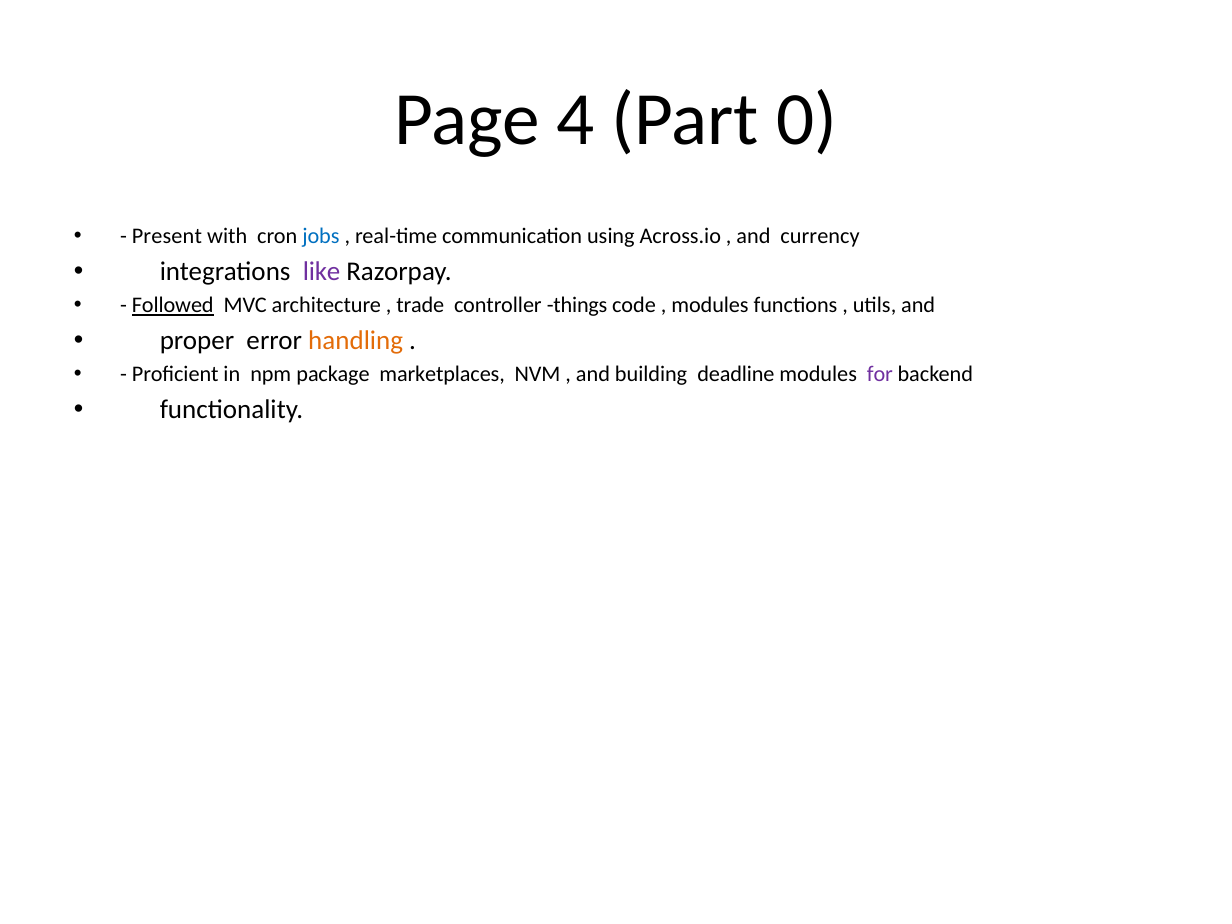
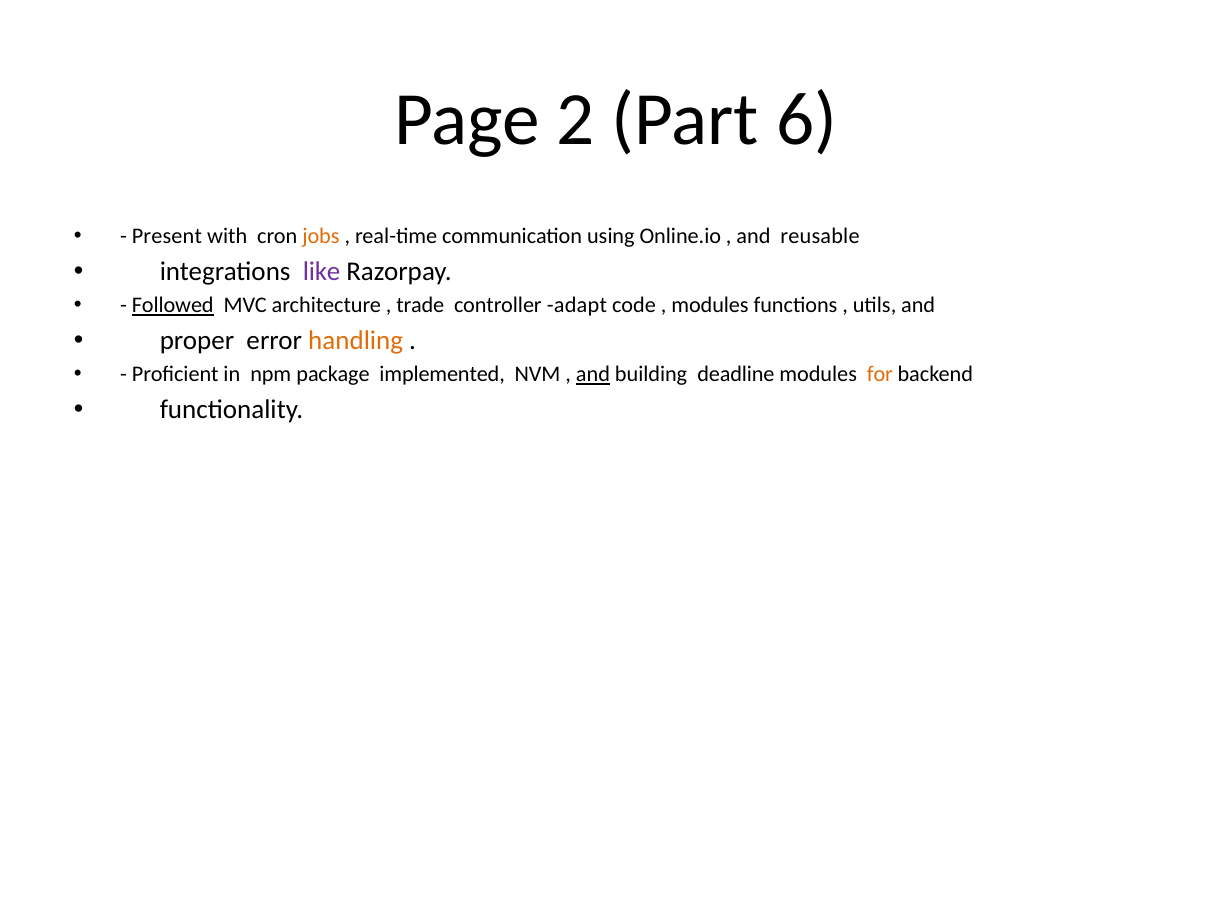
4: 4 -> 2
0: 0 -> 6
jobs colour: blue -> orange
Across.io: Across.io -> Online.io
currency: currency -> reusable
things: things -> adapt
marketplaces: marketplaces -> implemented
and at (593, 374) underline: none -> present
for colour: purple -> orange
